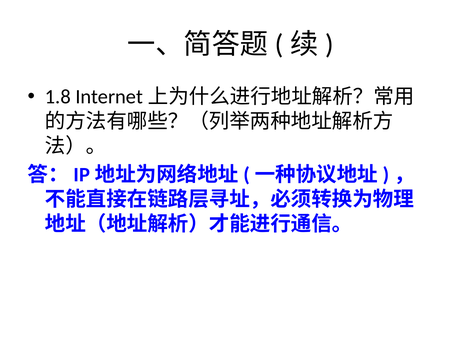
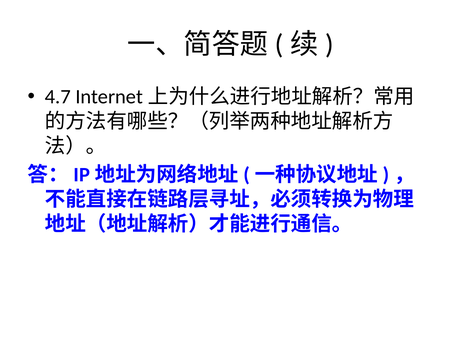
1.8: 1.8 -> 4.7
